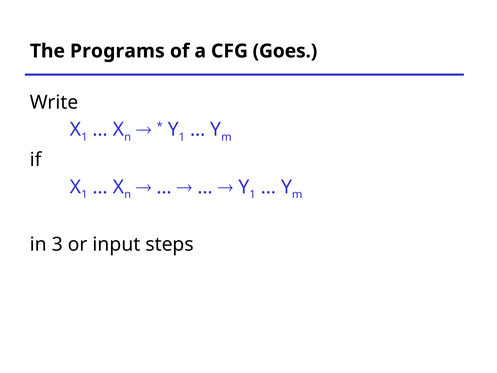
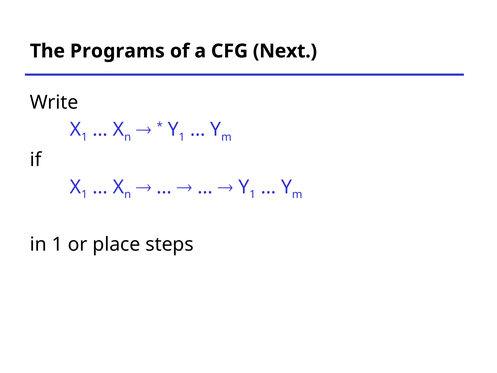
Goes: Goes -> Next
in 3: 3 -> 1
input: input -> place
